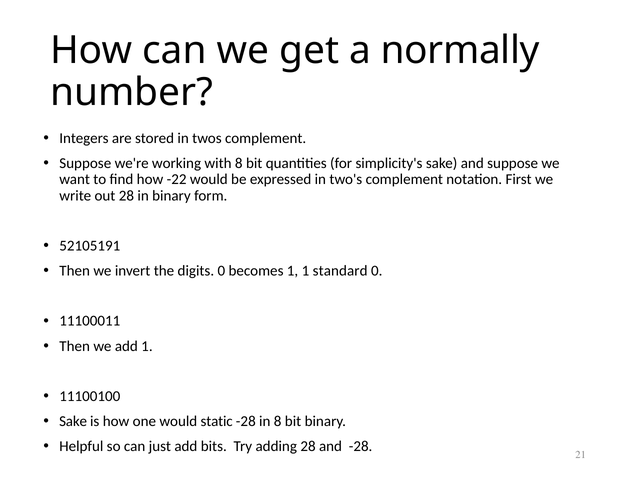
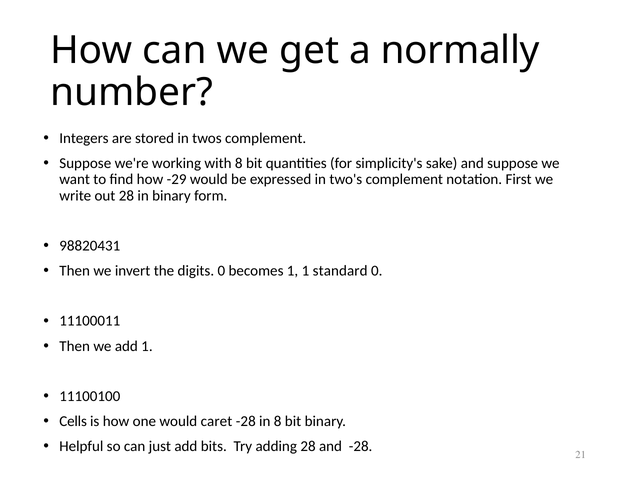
-22: -22 -> -29
52105191: 52105191 -> 98820431
Sake at (73, 421): Sake -> Cells
static: static -> caret
